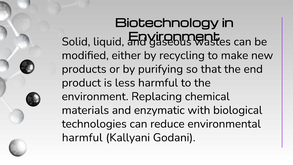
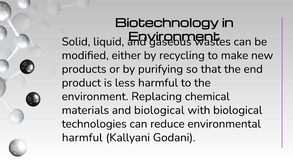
and enzymatic: enzymatic -> biological
